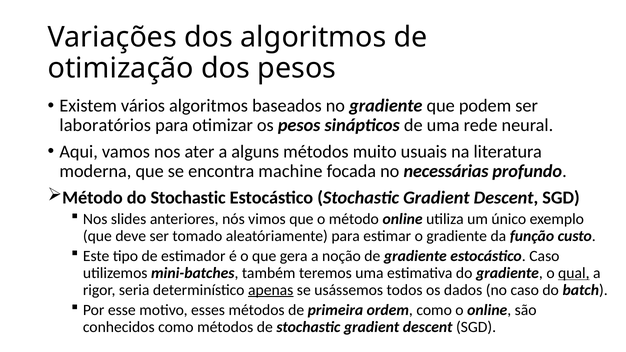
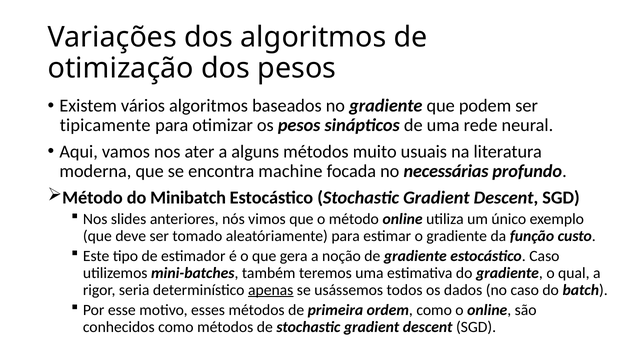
laboratórios: laboratórios -> tipicamente
do Stochastic: Stochastic -> Minibatch
qual underline: present -> none
